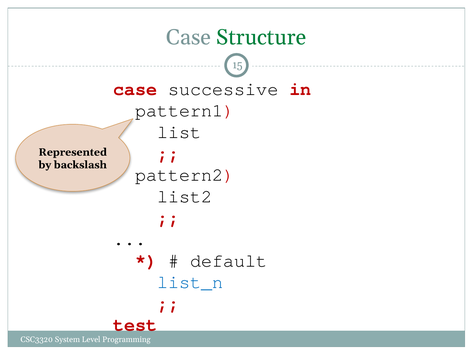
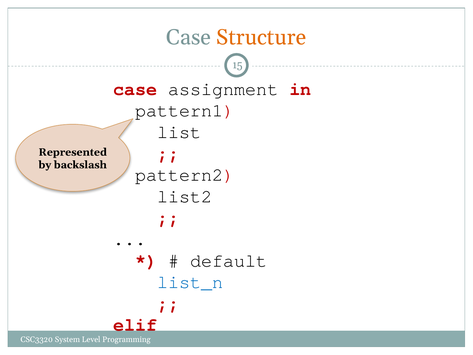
Structure colour: green -> orange
successive: successive -> assignment
test: test -> elif
